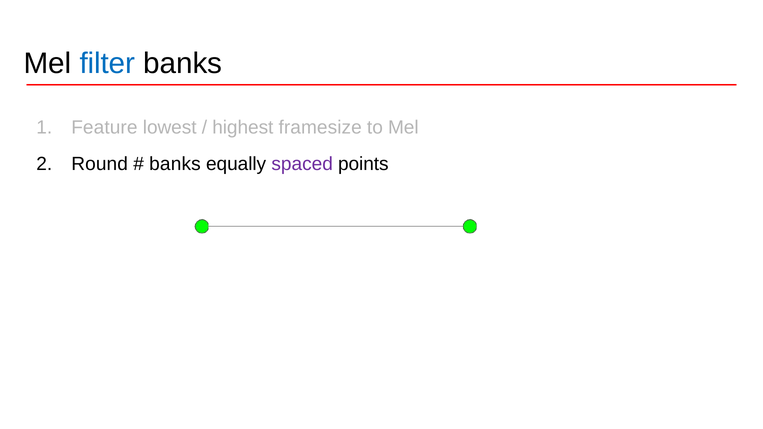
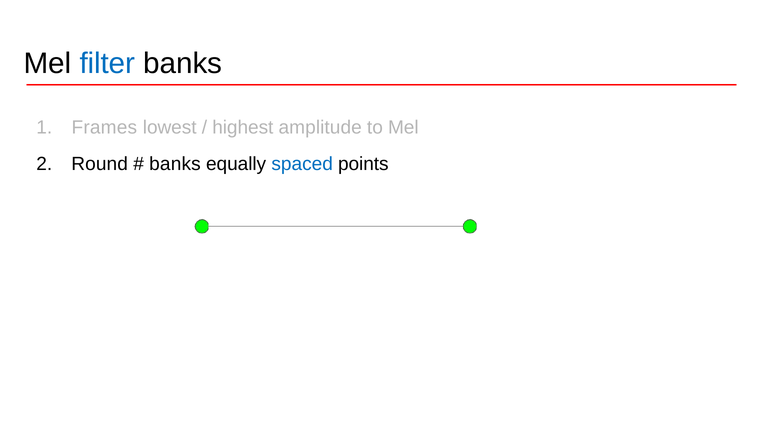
Feature: Feature -> Frames
framesize: framesize -> amplitude
spaced colour: purple -> blue
